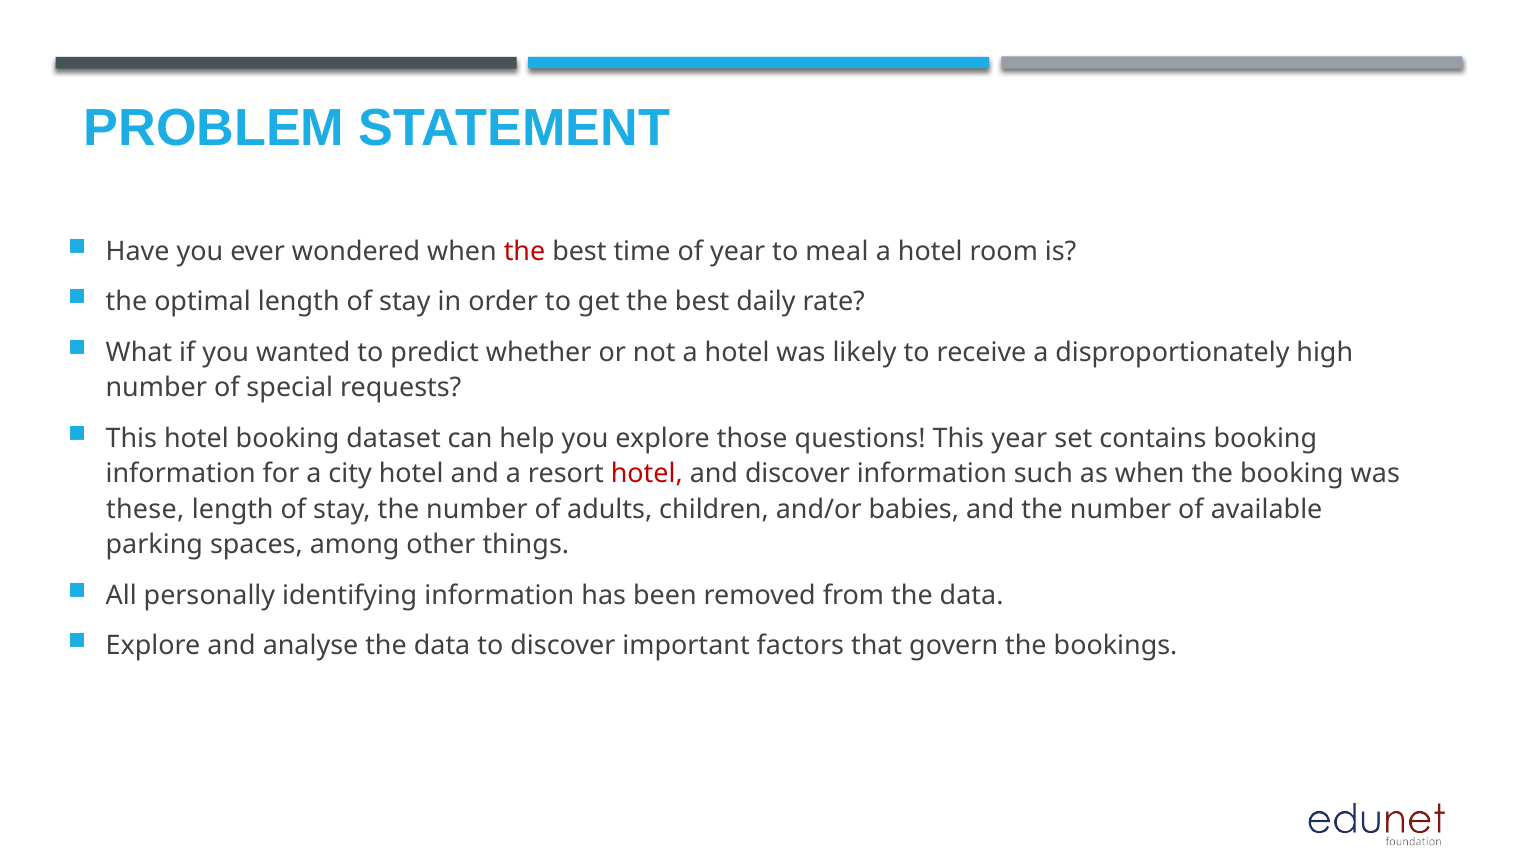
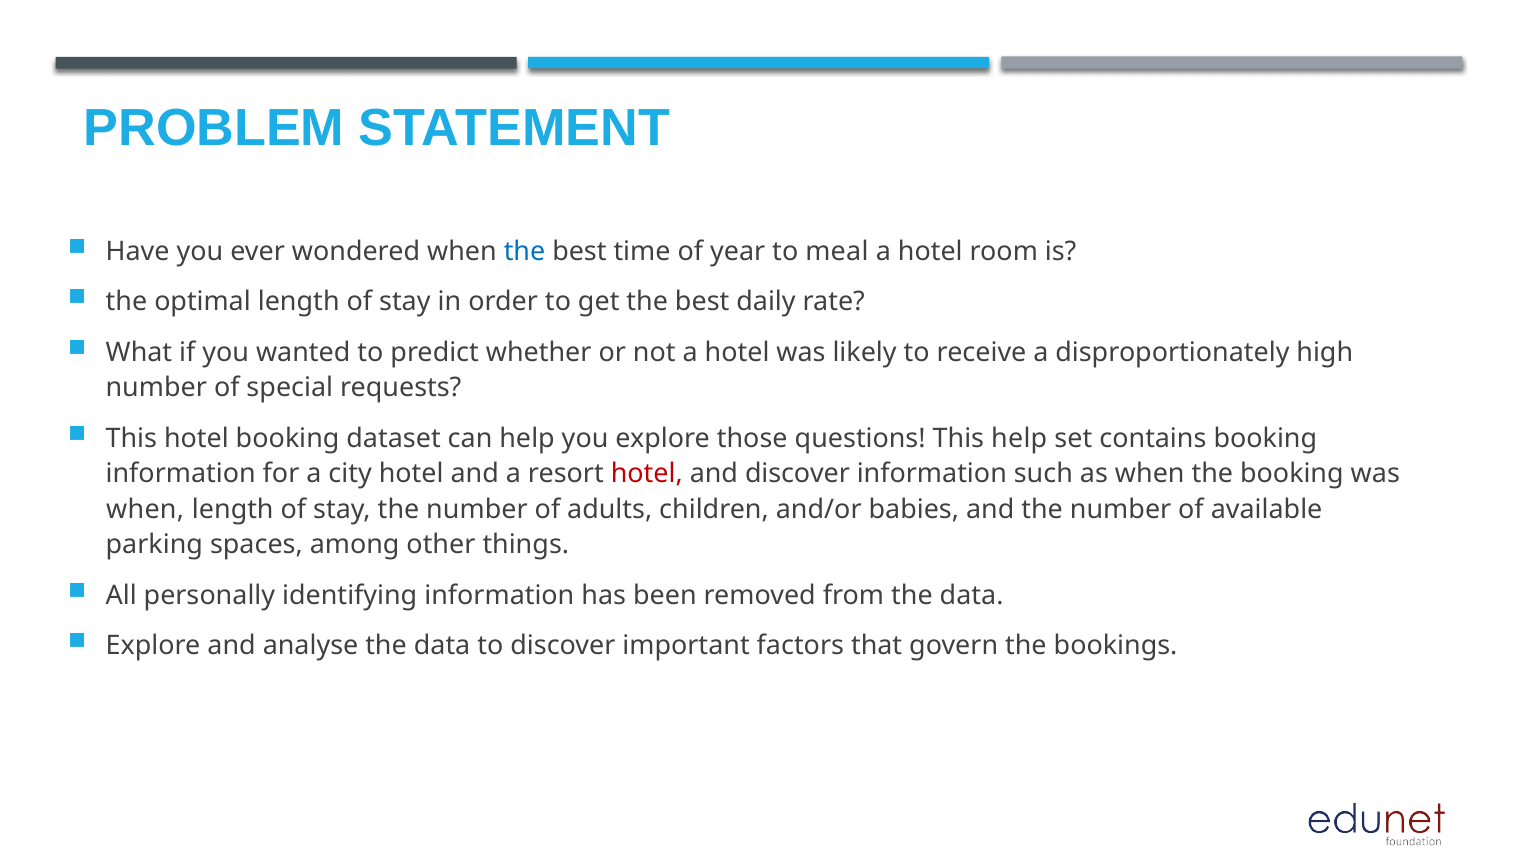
the at (525, 252) colour: red -> blue
This year: year -> help
these at (145, 509): these -> when
